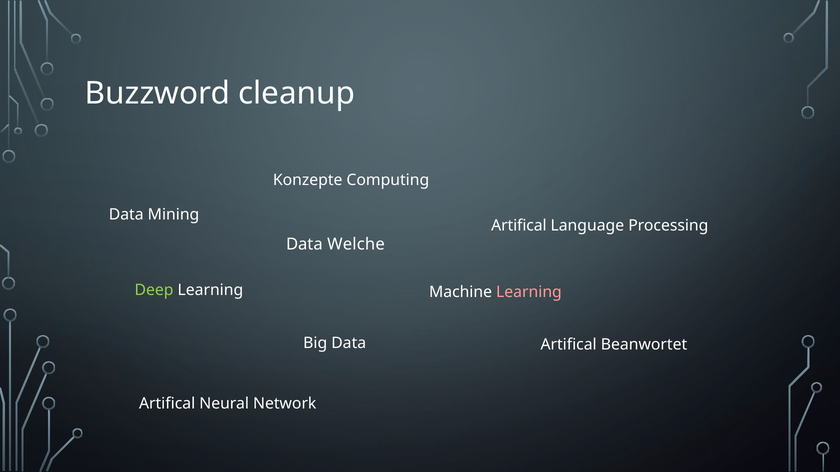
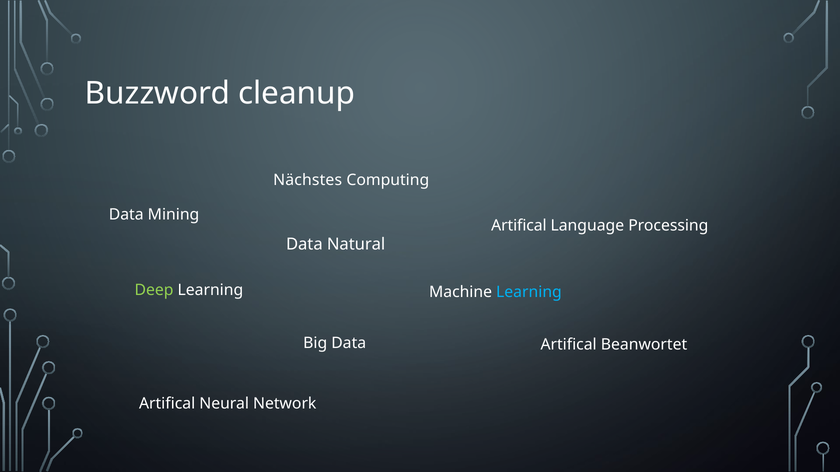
Konzepte: Konzepte -> Nächstes
Welche: Welche -> Natural
Learning at (529, 293) colour: pink -> light blue
